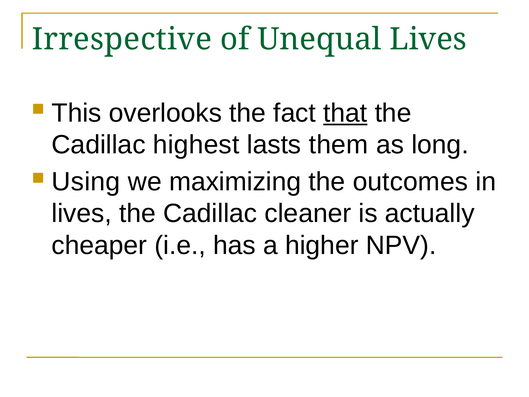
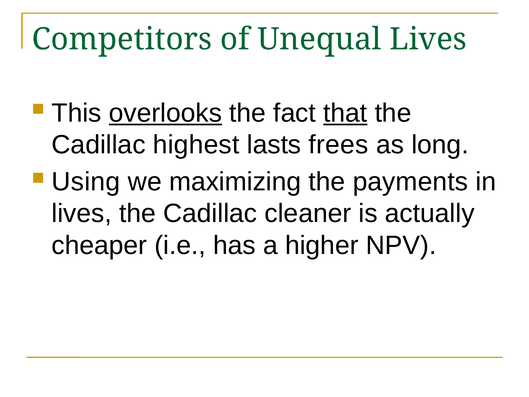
Irrespective: Irrespective -> Competitors
overlooks underline: none -> present
them: them -> frees
outcomes: outcomes -> payments
